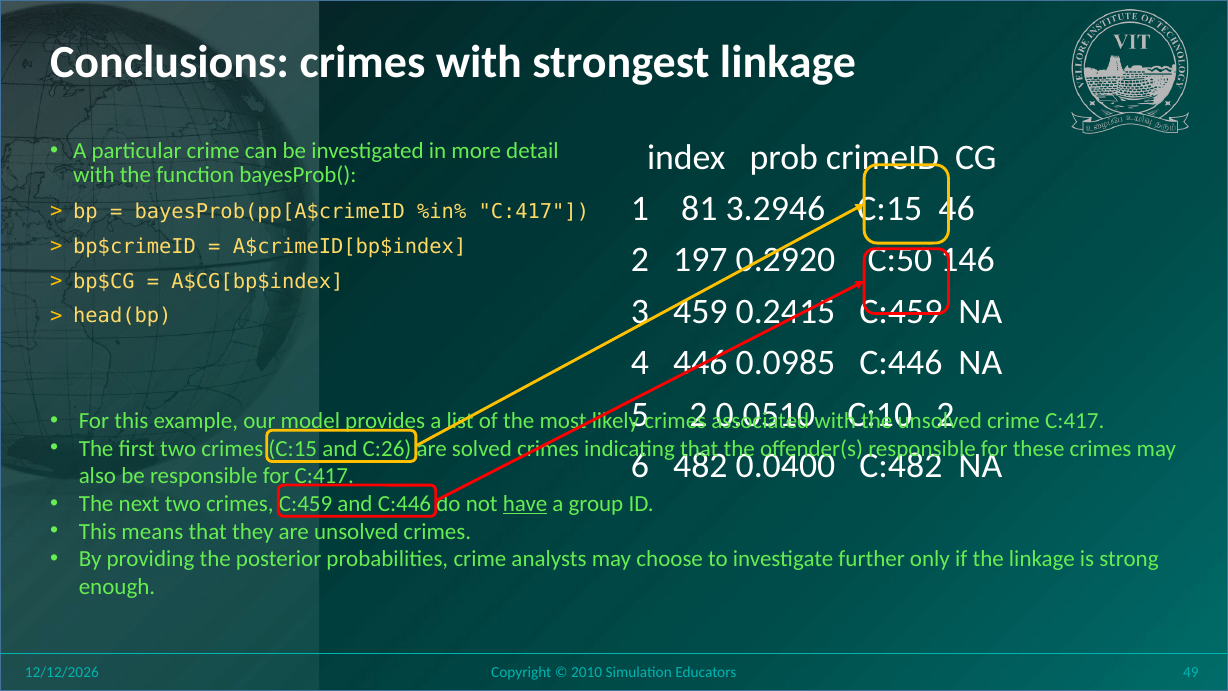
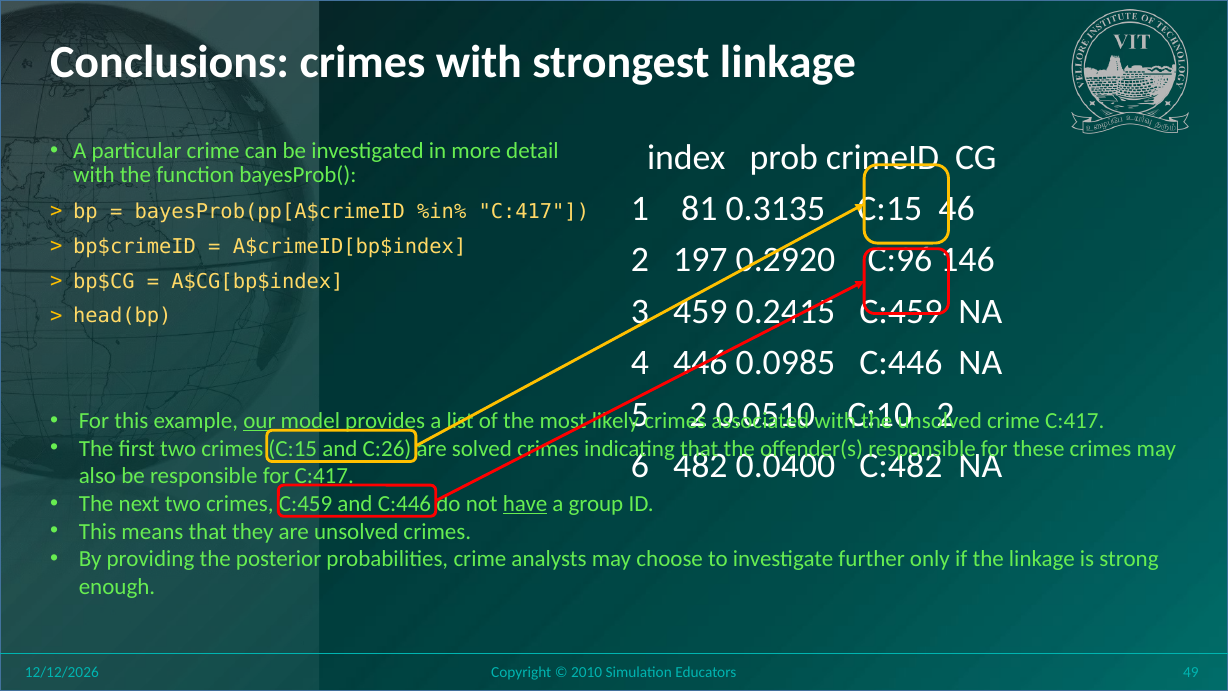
3.2946: 3.2946 -> 0.3135
C:50: C:50 -> C:96
our underline: none -> present
